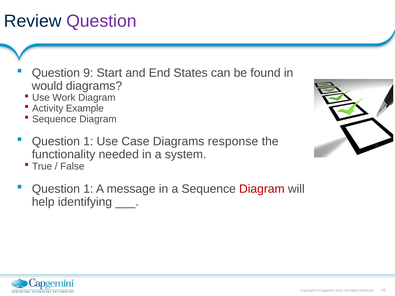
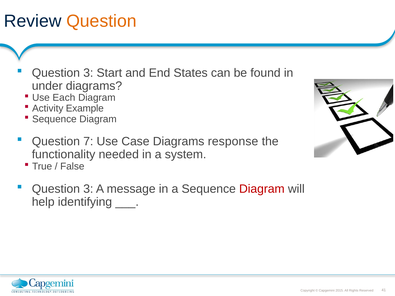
Question at (101, 21) colour: purple -> orange
9 at (88, 73): 9 -> 3
would: would -> under
Work: Work -> Each
1 at (88, 142): 1 -> 7
1 at (88, 189): 1 -> 3
